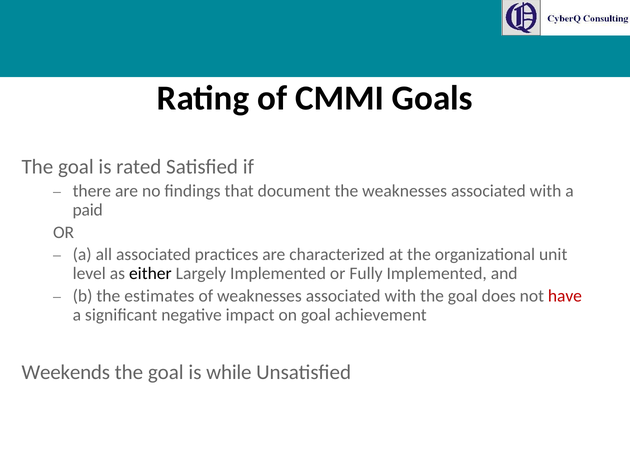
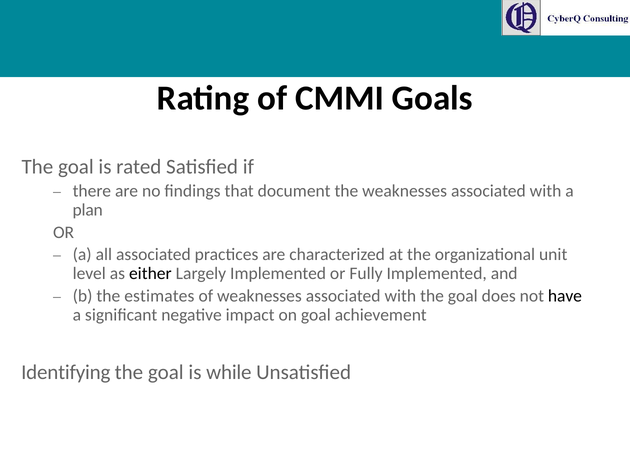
paid: paid -> plan
have colour: red -> black
Weekends: Weekends -> Identifying
